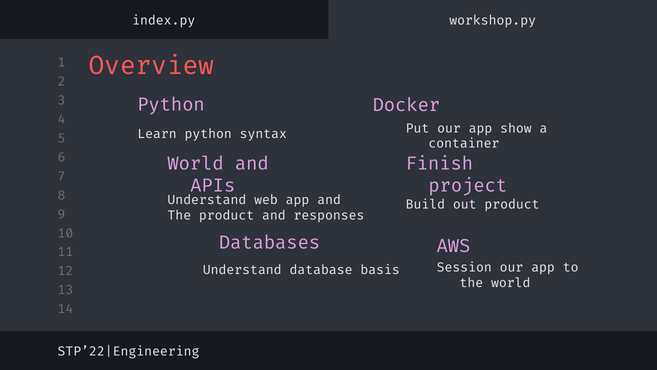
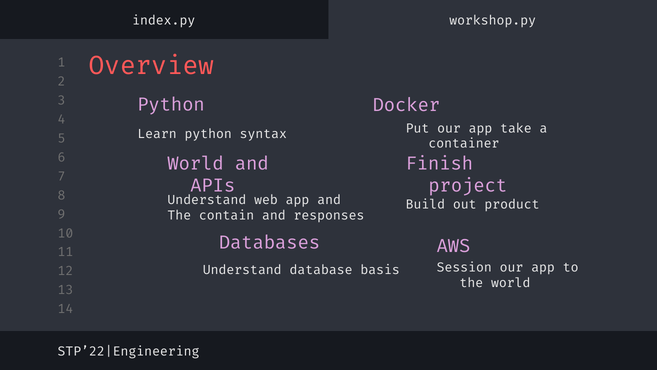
show: show -> take
The product: product -> contain
